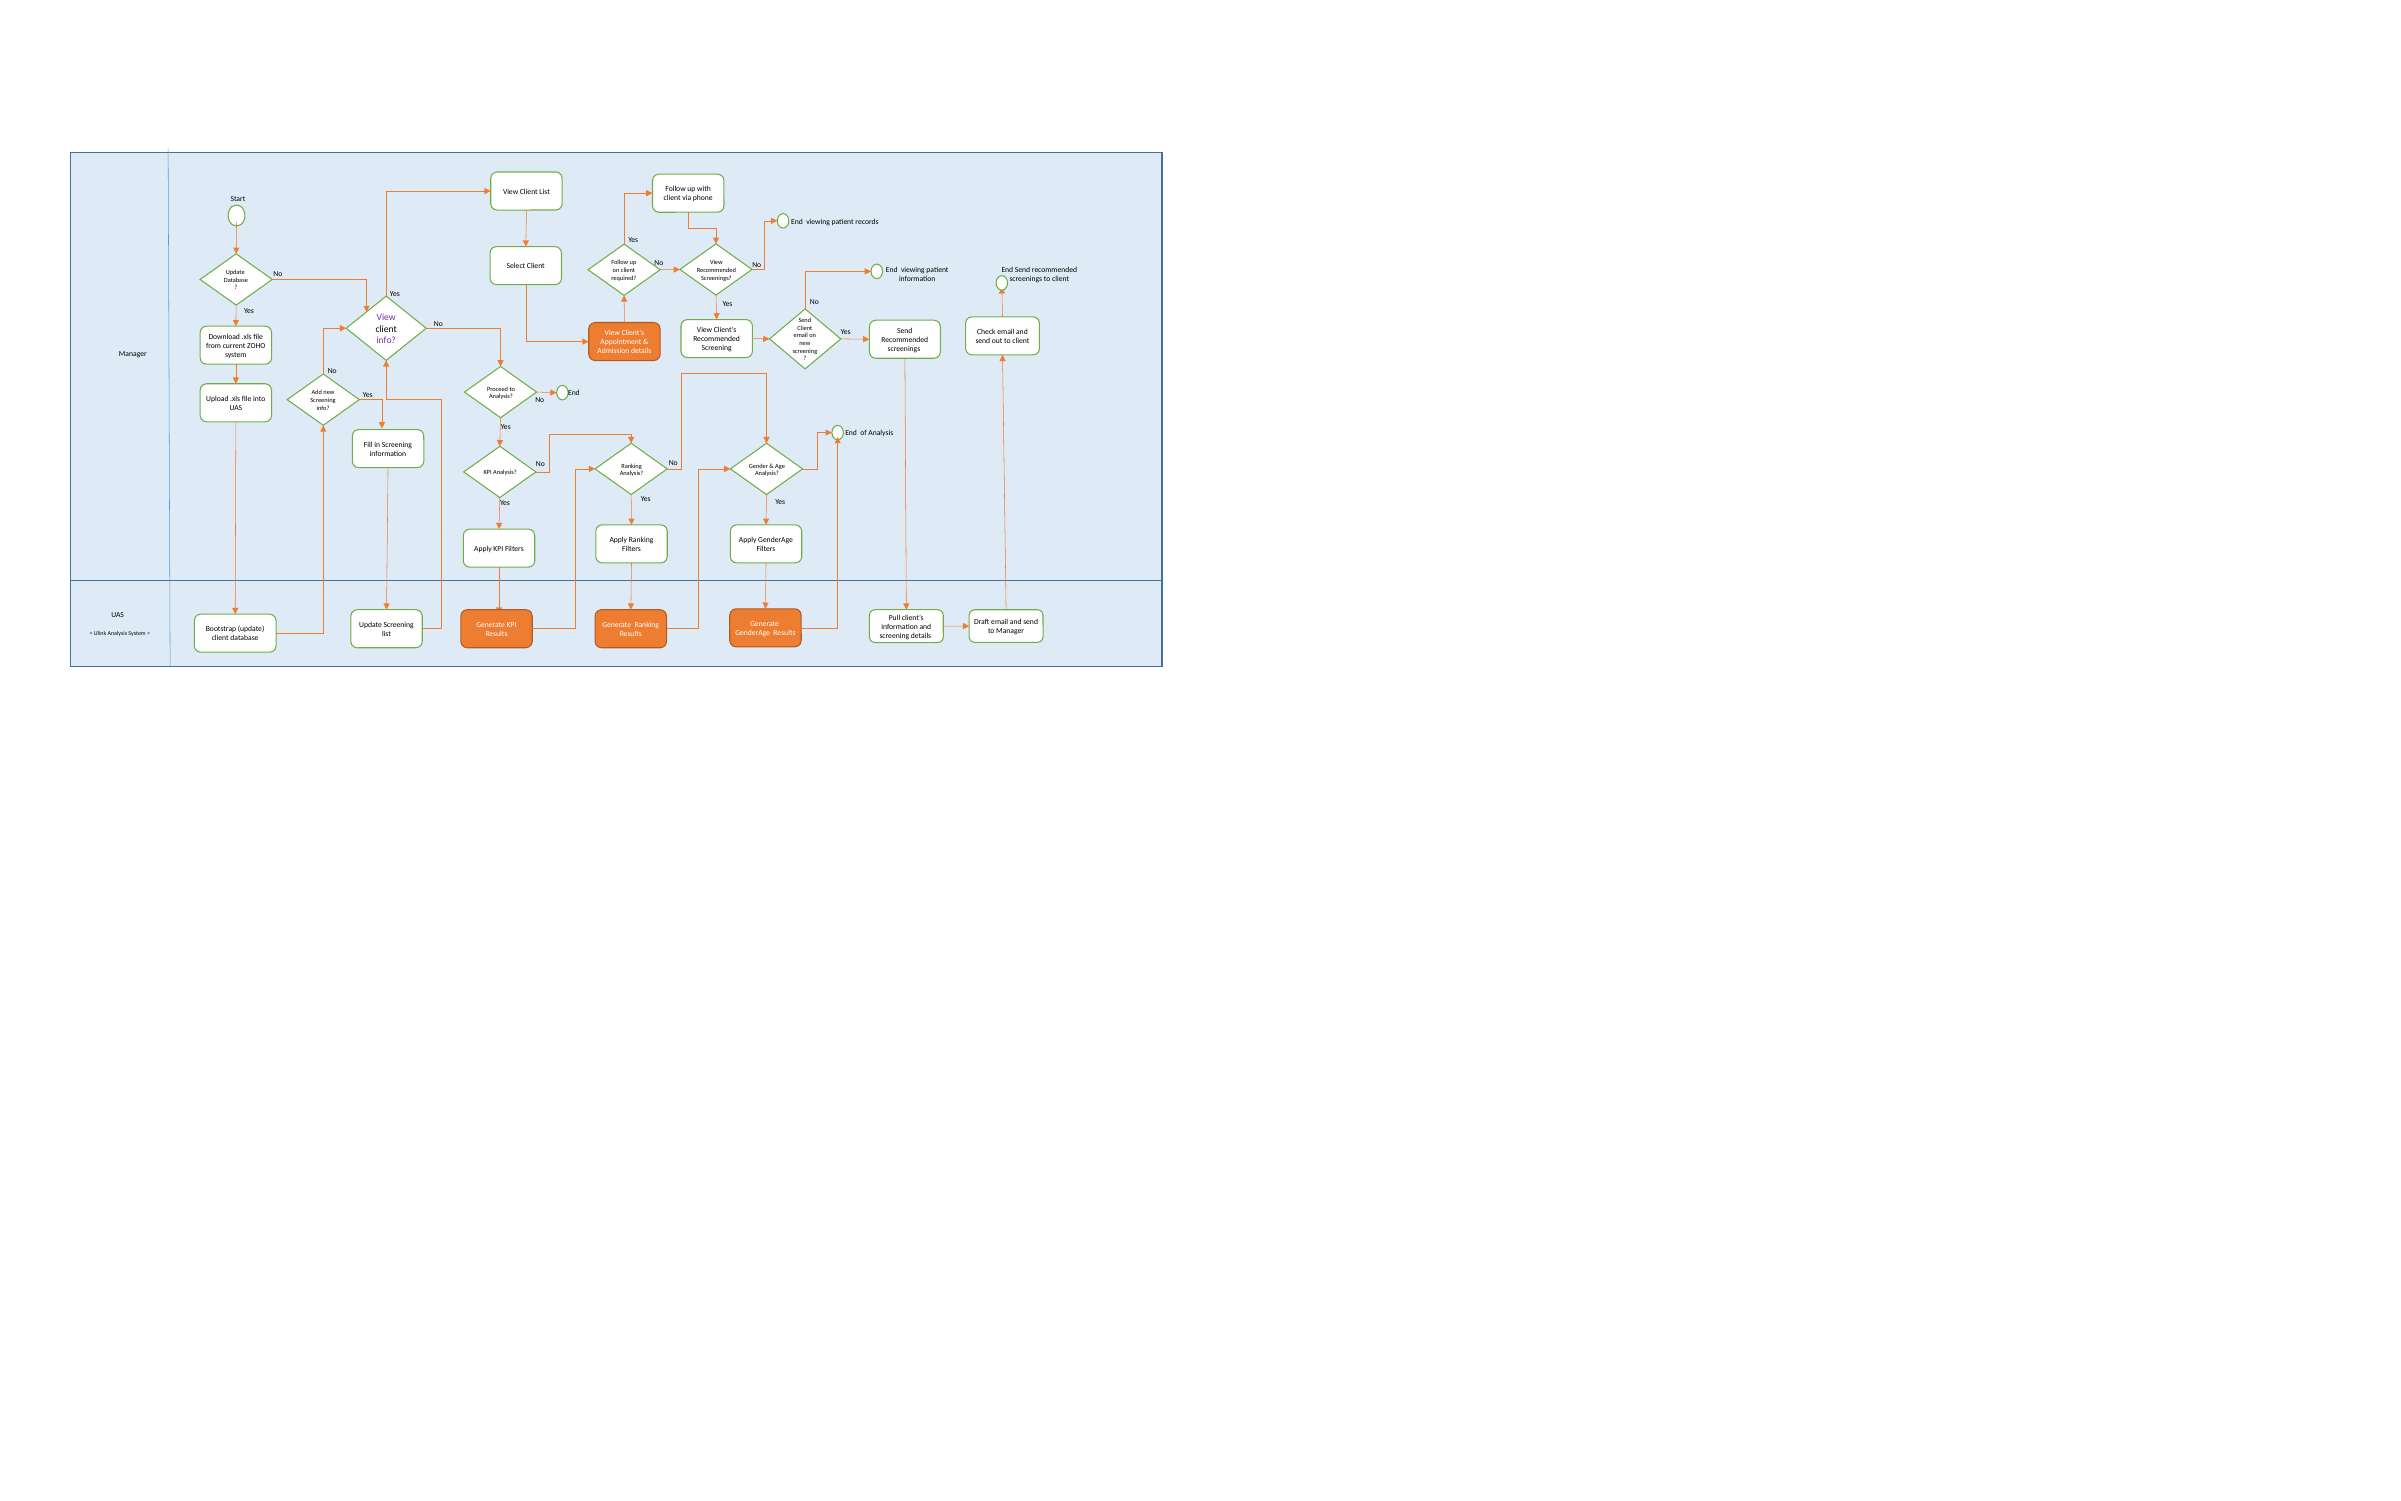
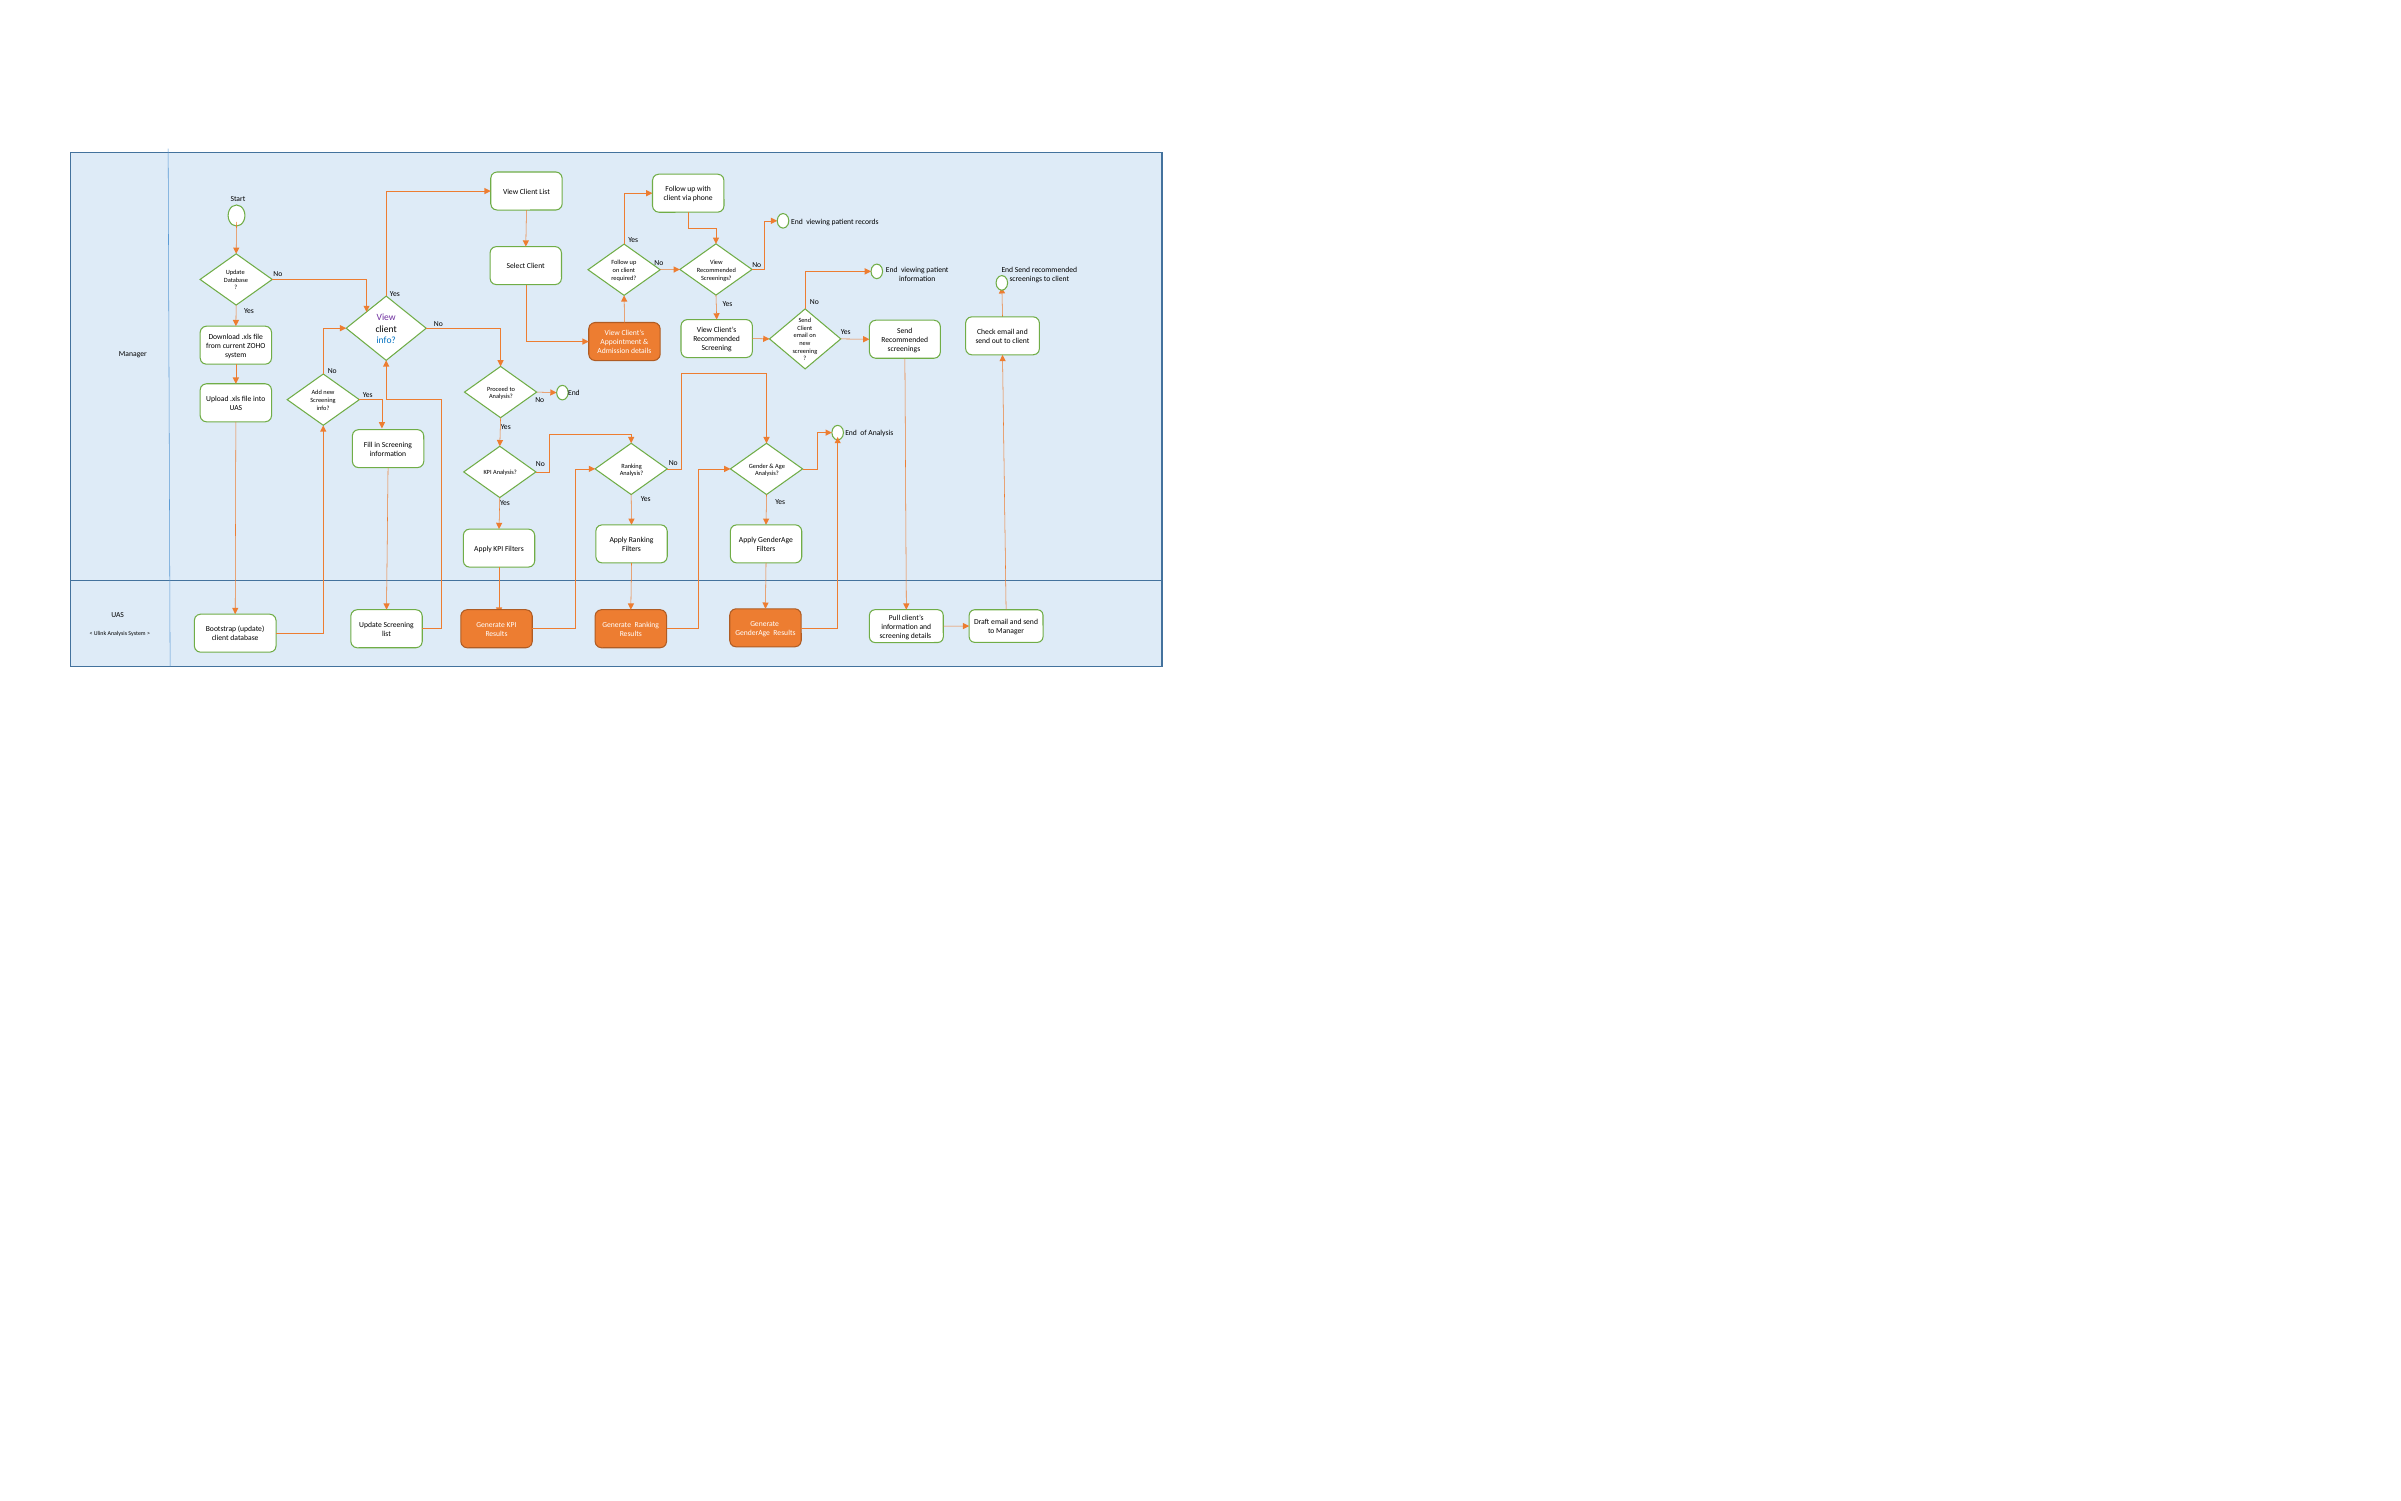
info at (386, 340) colour: purple -> blue
